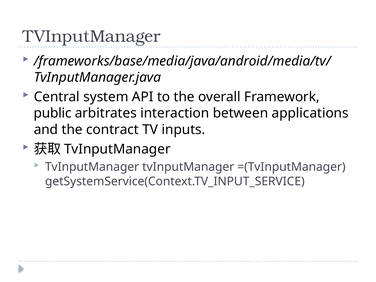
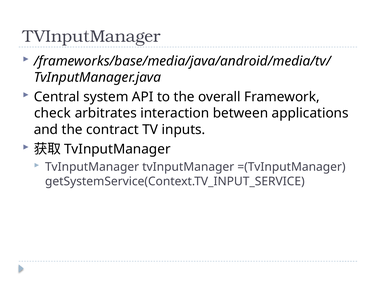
public: public -> check
